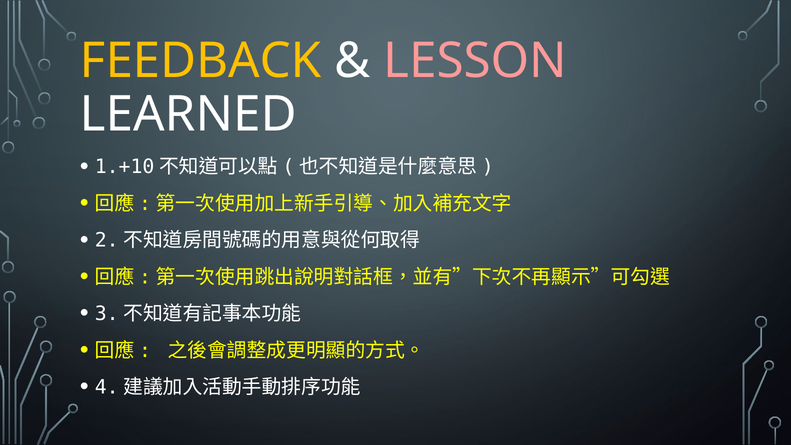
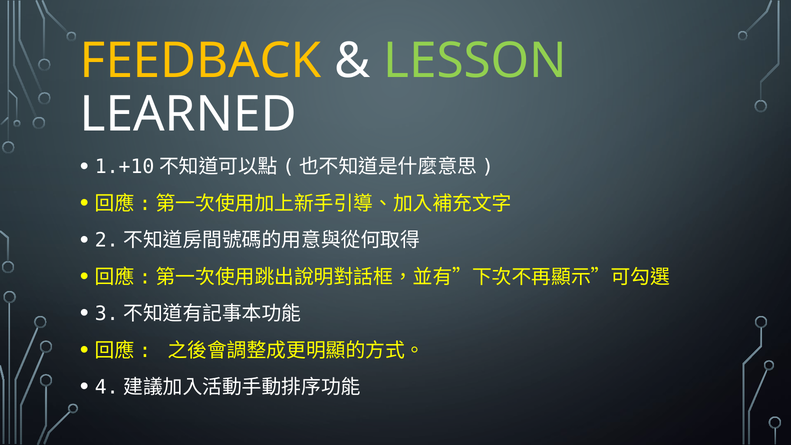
LESSON colour: pink -> light green
